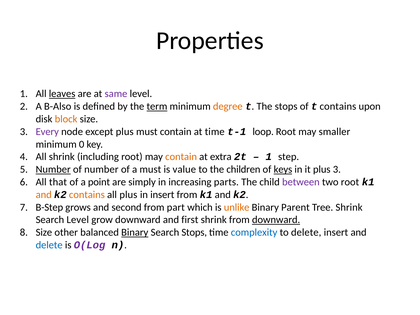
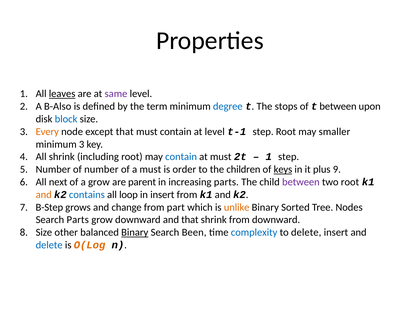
term underline: present -> none
degree colour: orange -> blue
t contains: contains -> between
block colour: orange -> blue
Every colour: purple -> orange
except plus: plus -> that
at time: time -> level
t-1 loop: loop -> step
minimum 0: 0 -> 3
contain at (181, 157) colour: orange -> blue
at extra: extra -> must
Number at (53, 169) underline: present -> none
value: value -> order
plus 3: 3 -> 9
that: that -> next
a point: point -> grow
simply: simply -> parent
contains at (87, 195) colour: orange -> blue
all plus: plus -> loop
second: second -> change
Parent: Parent -> Sorted
Tree Shrink: Shrink -> Nodes
Search Level: Level -> Parts
and first: first -> that
downward at (276, 220) underline: present -> none
Search Stops: Stops -> Been
O(Log colour: purple -> orange
